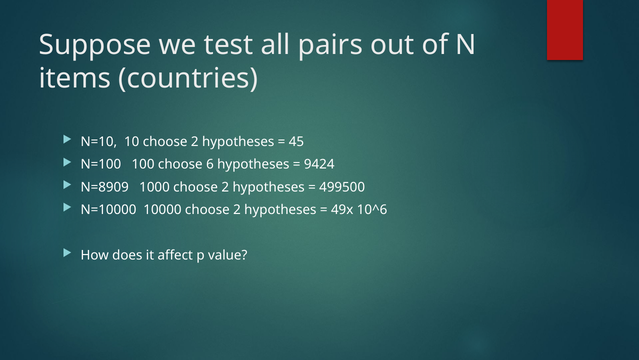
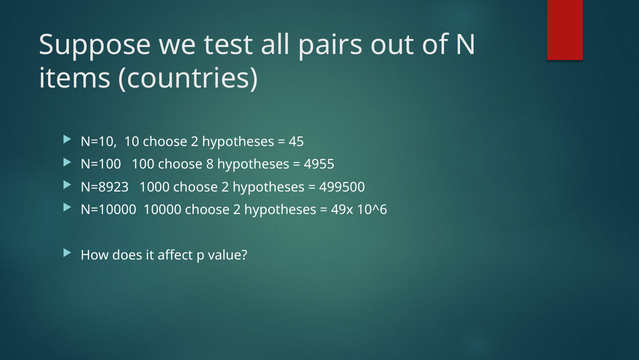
6: 6 -> 8
9424: 9424 -> 4955
N=8909: N=8909 -> N=8923
